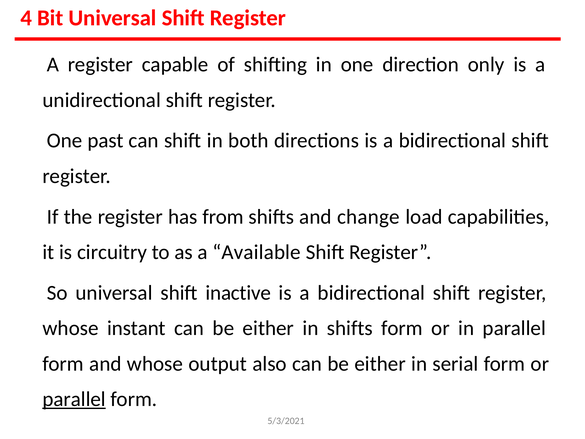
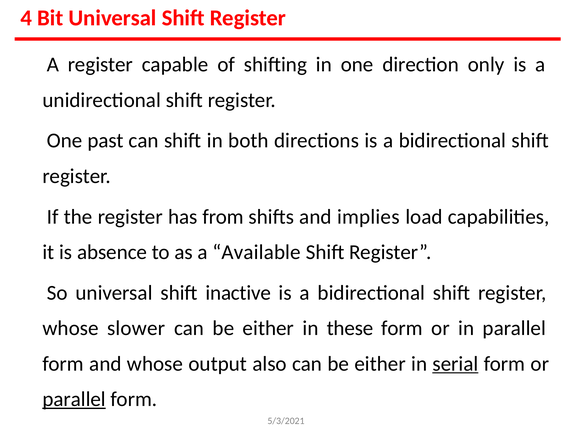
change: change -> implies
circuitry: circuitry -> absence
instant: instant -> slower
in shifts: shifts -> these
serial underline: none -> present
